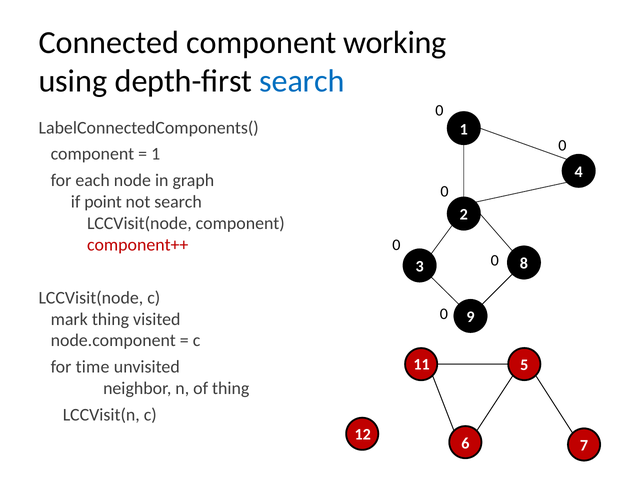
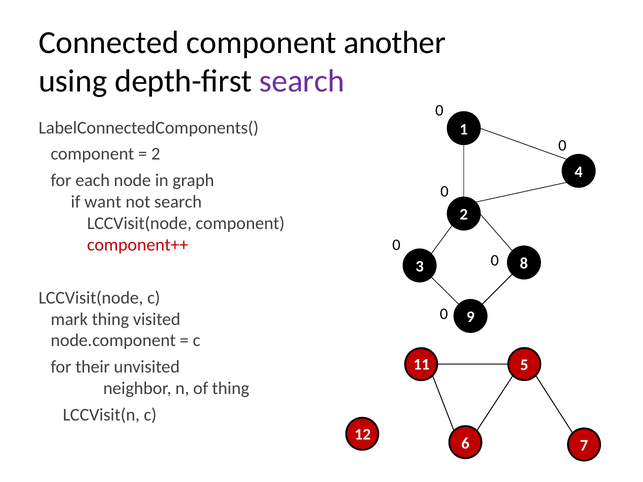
working: working -> another
search at (302, 81) colour: blue -> purple
1 at (156, 154): 1 -> 2
point: point -> want
time: time -> their
